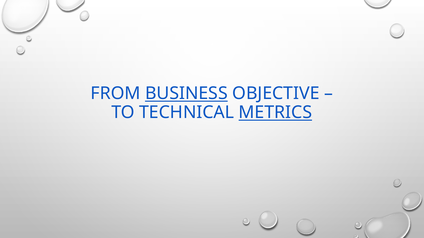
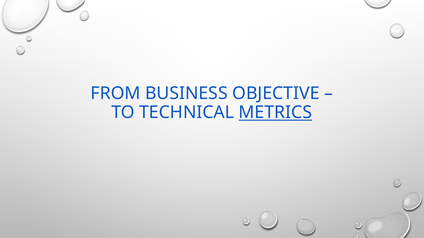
BUSINESS underline: present -> none
